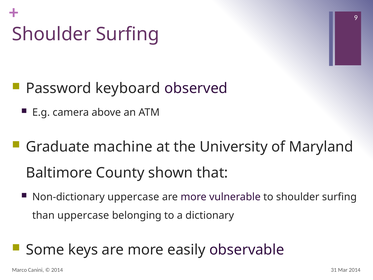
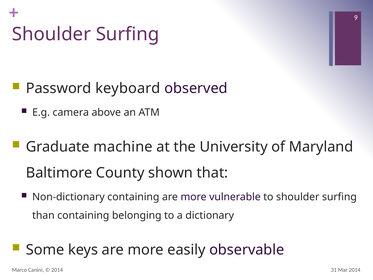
Non-dictionary uppercase: uppercase -> containing
than uppercase: uppercase -> containing
